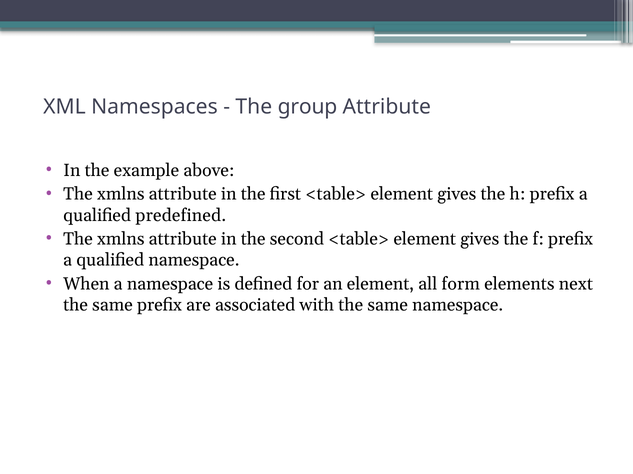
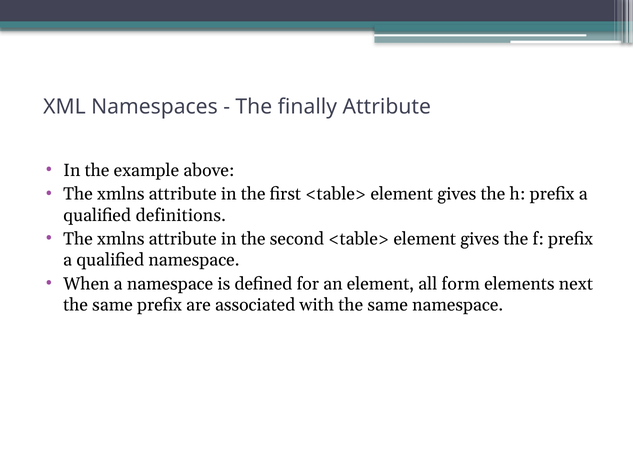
group: group -> finally
predefined: predefined -> definitions
